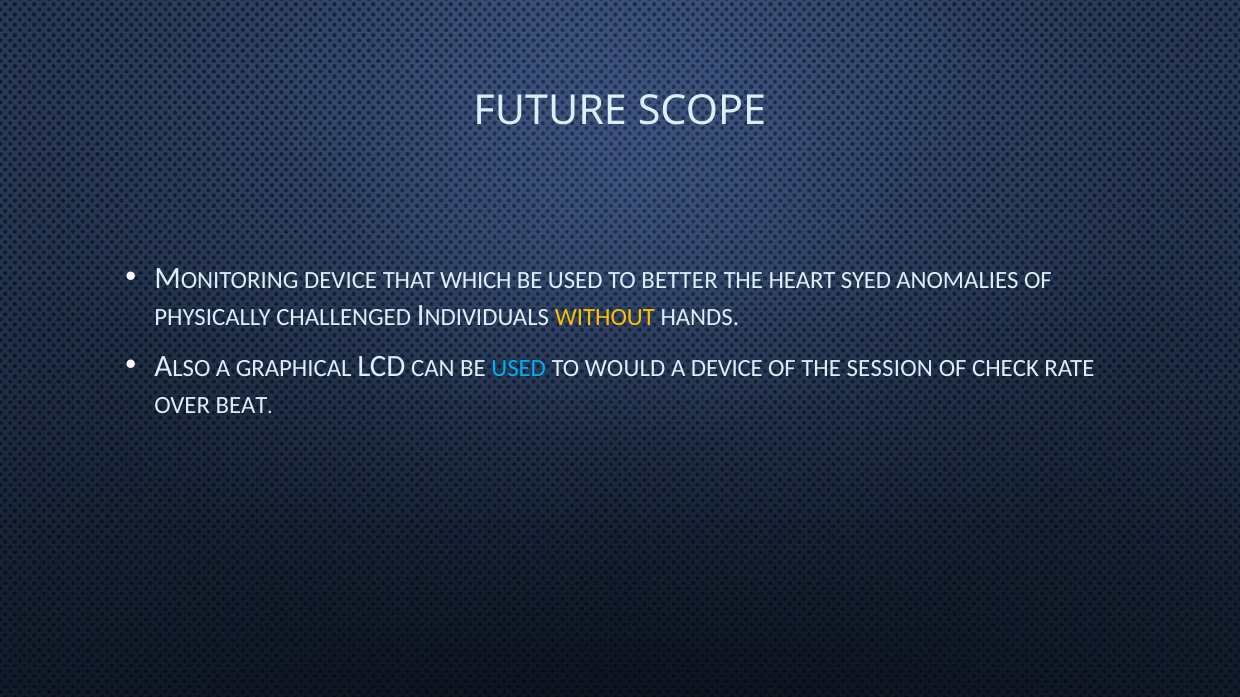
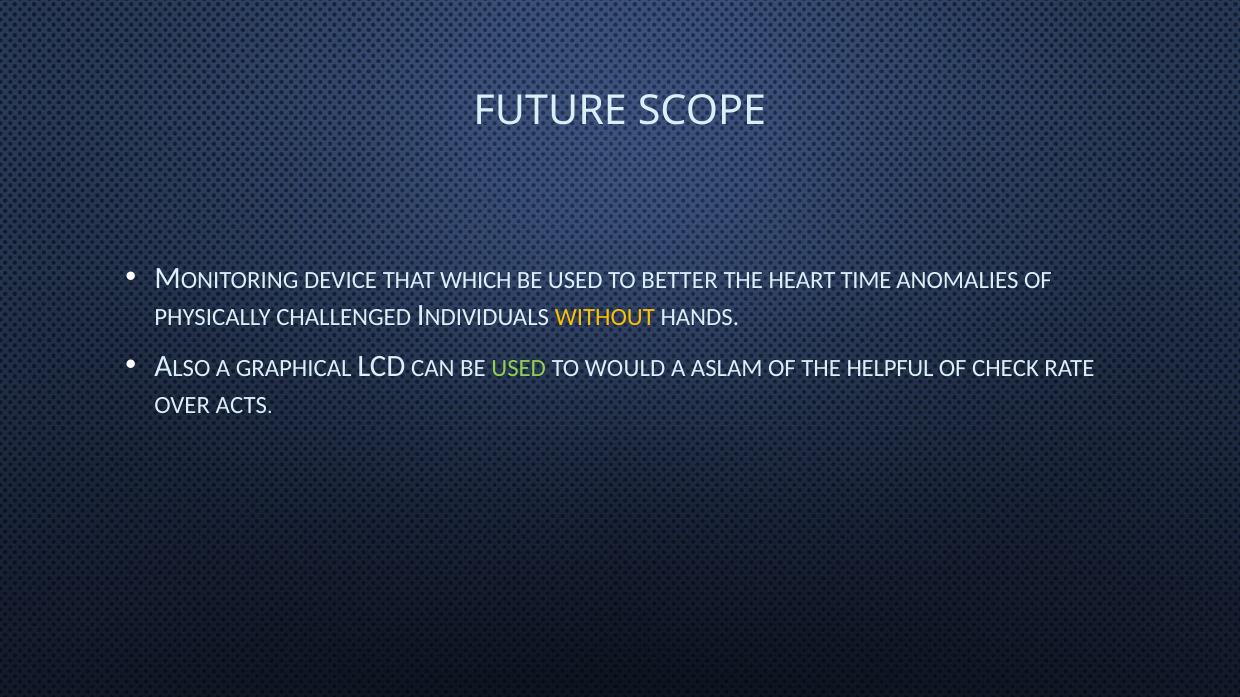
SYED: SYED -> TIME
USED at (519, 369) colour: light blue -> light green
A DEVICE: DEVICE -> ASLAM
SESSION: SESSION -> HELPFUL
BEAT: BEAT -> ACTS
